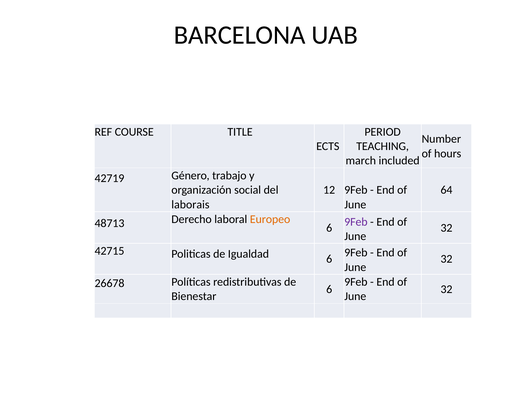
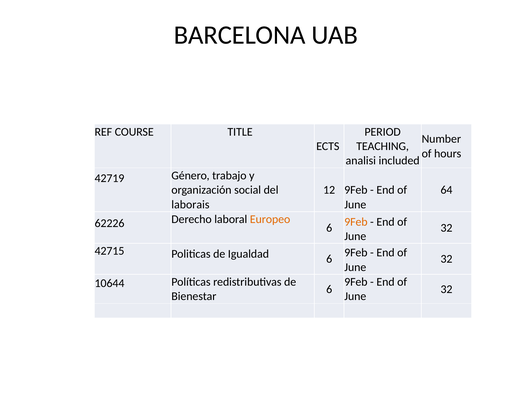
march: march -> analisi
9Feb at (356, 222) colour: purple -> orange
48713: 48713 -> 62226
26678: 26678 -> 10644
